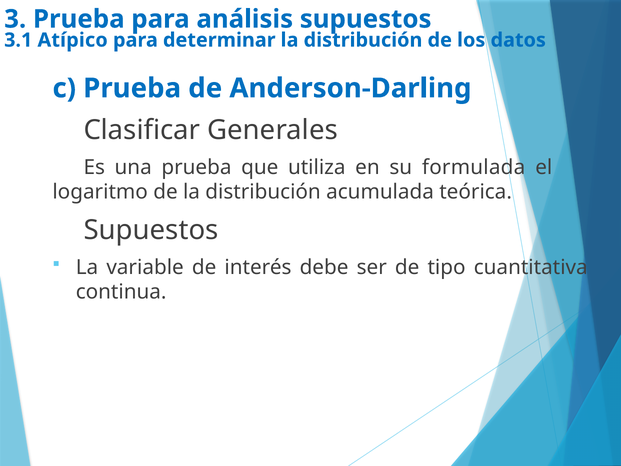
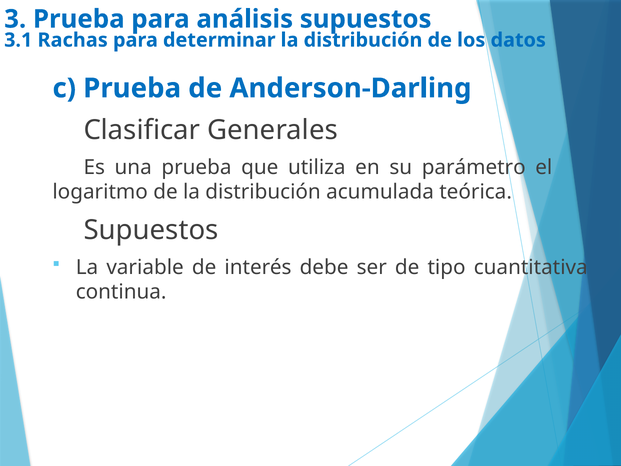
Atípico: Atípico -> Rachas
formulada: formulada -> parámetro
